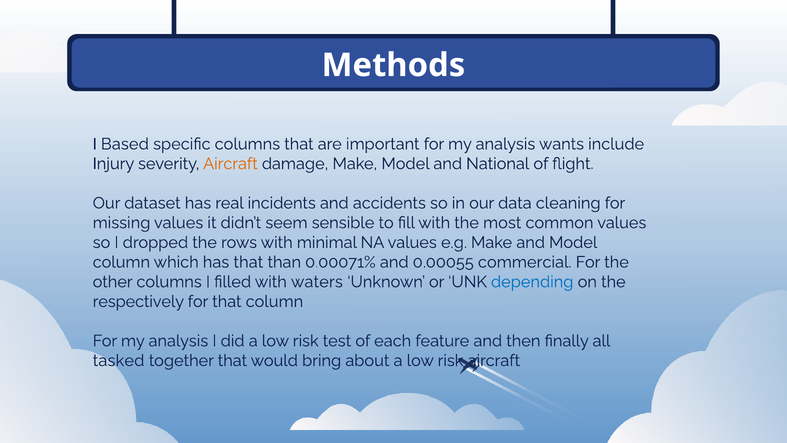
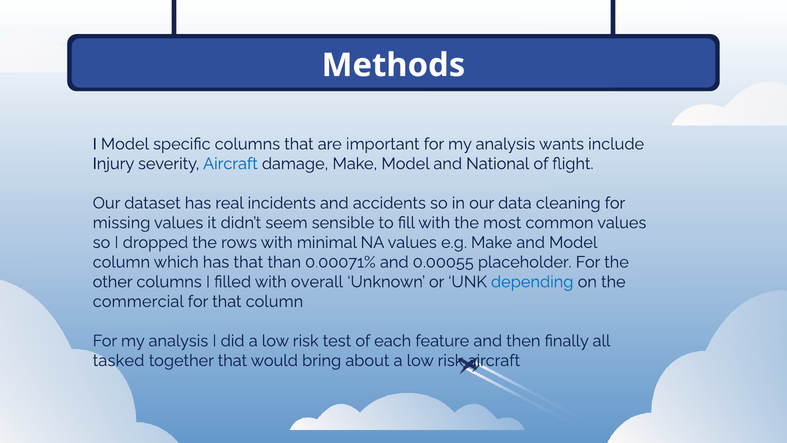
I Based: Based -> Model
Aircraft at (230, 164) colour: orange -> blue
commercial: commercial -> placeholder
waters: waters -> overall
respectively: respectively -> commercial
